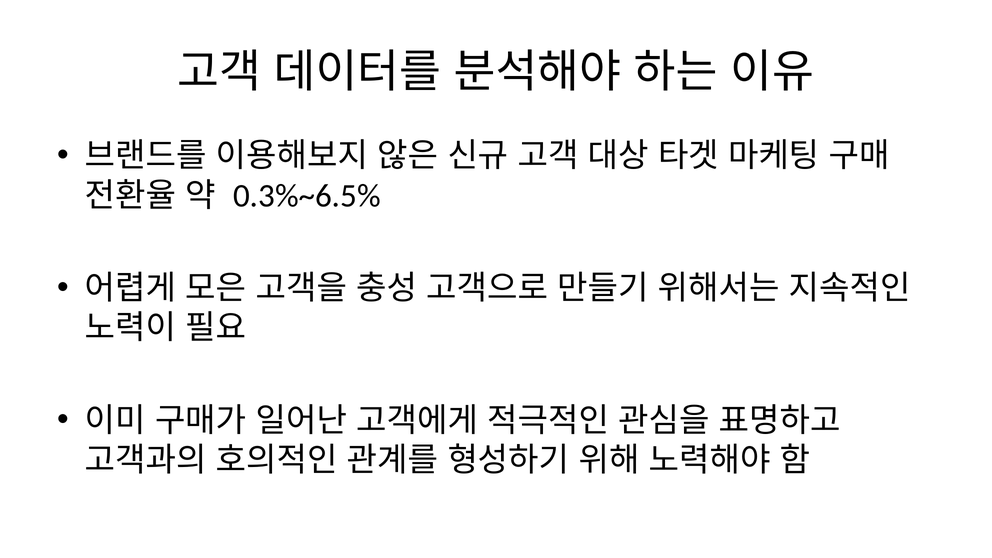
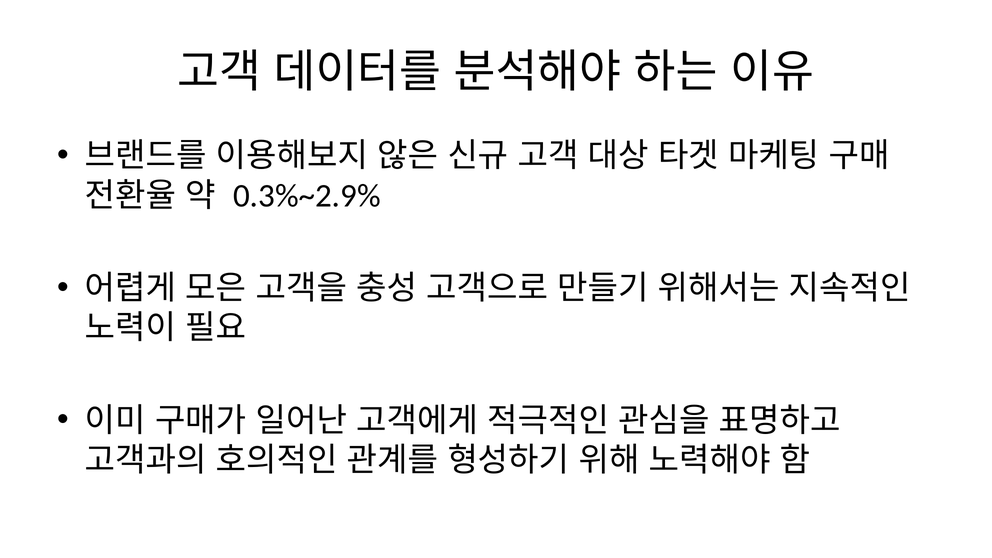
0.3%~6.5%: 0.3%~6.5% -> 0.3%~2.9%
